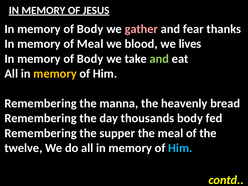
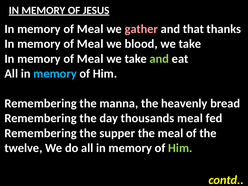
Body at (90, 29): Body -> Meal
fear: fear -> that
lives at (190, 44): lives -> take
Body at (90, 59): Body -> Meal
memory at (55, 74) colour: yellow -> light blue
thousands body: body -> meal
Him at (180, 148) colour: light blue -> light green
